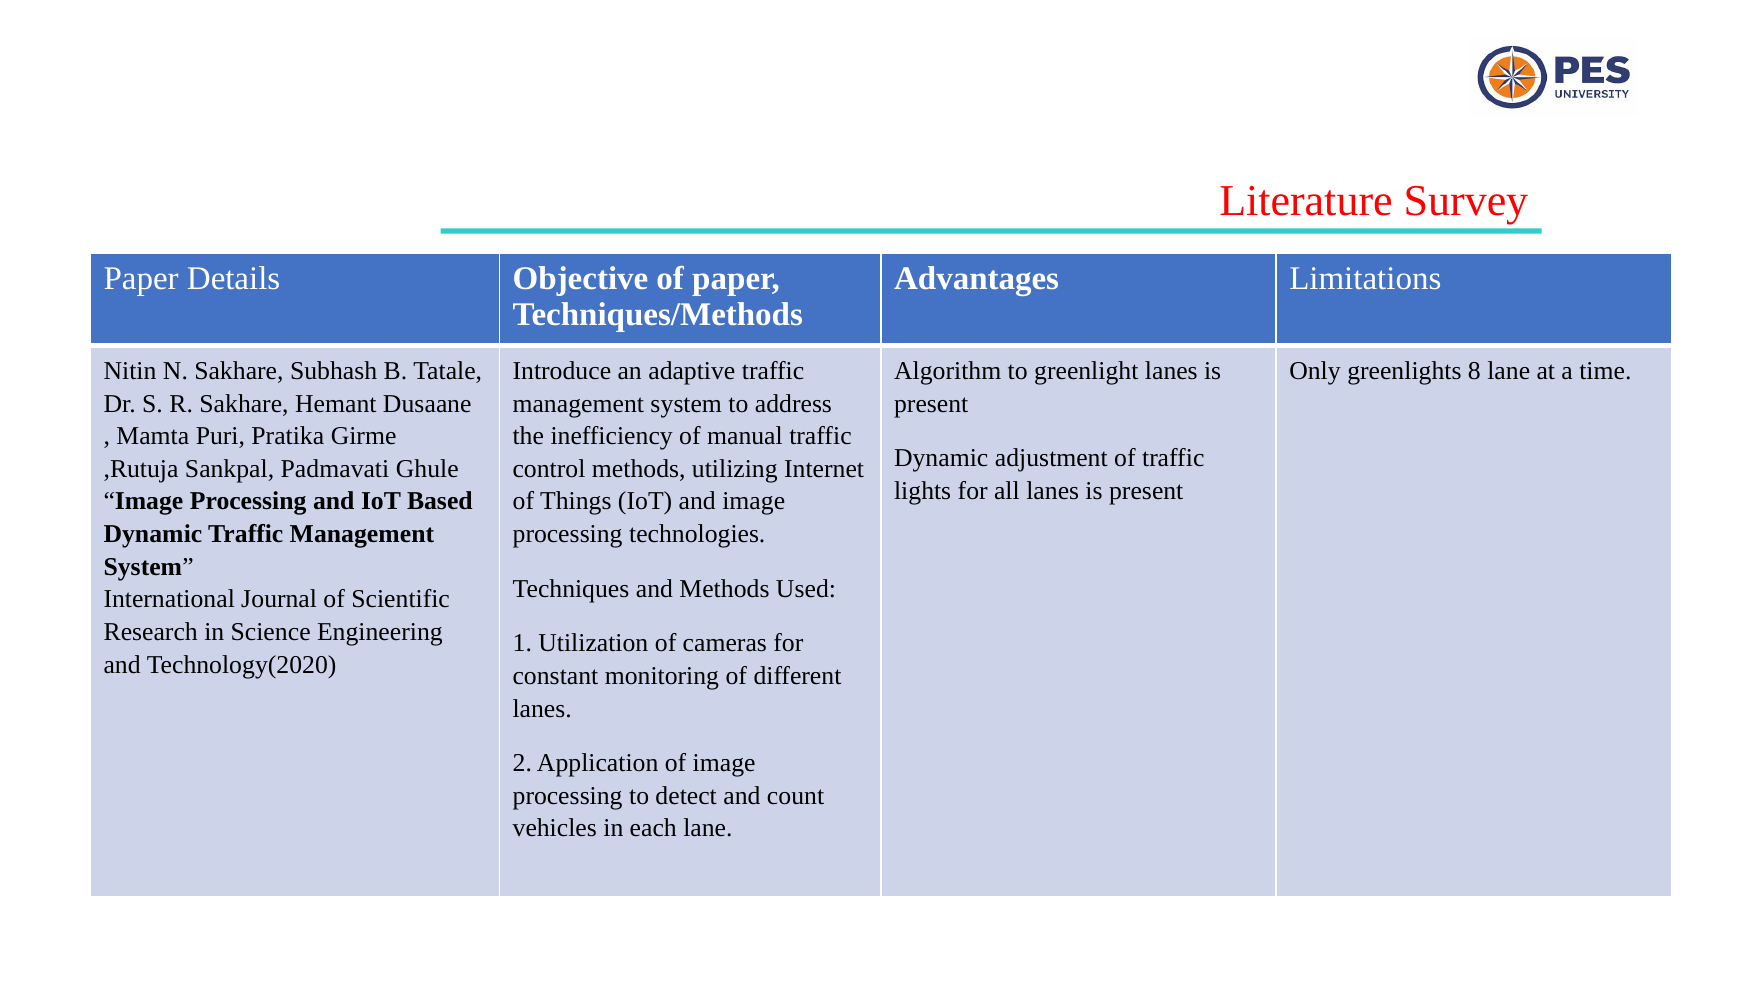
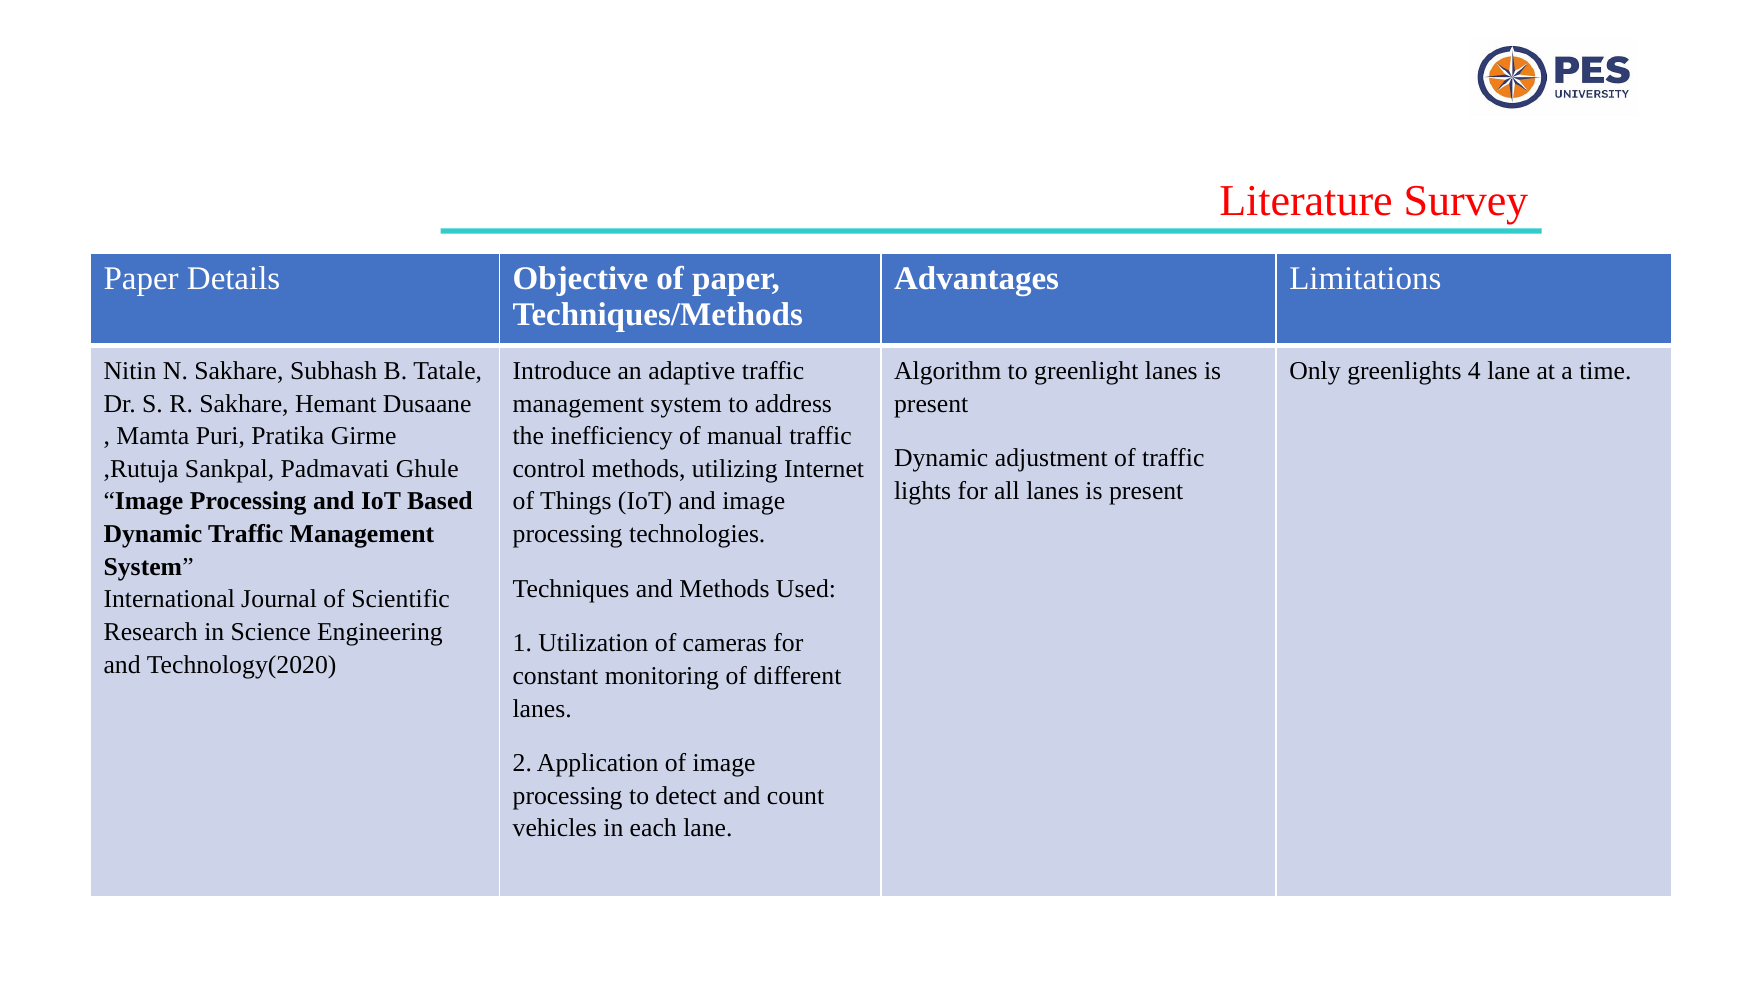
8: 8 -> 4
